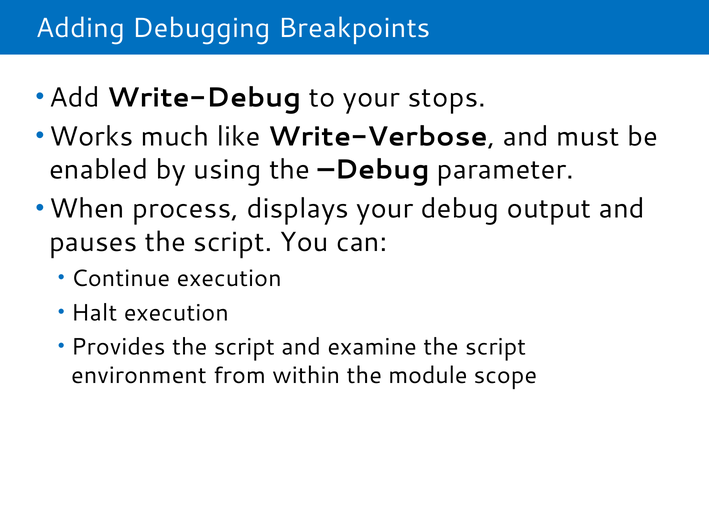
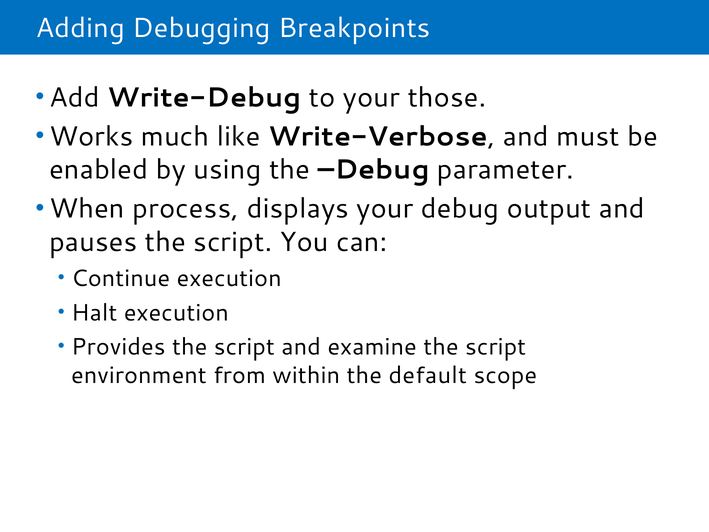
stops: stops -> those
module: module -> default
